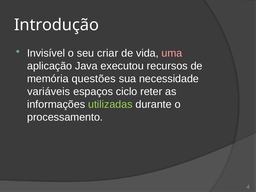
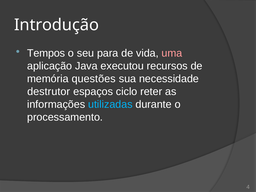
Invisível: Invisível -> Tempos
criar: criar -> para
variáveis: variáveis -> destrutor
utilizadas colour: light green -> light blue
